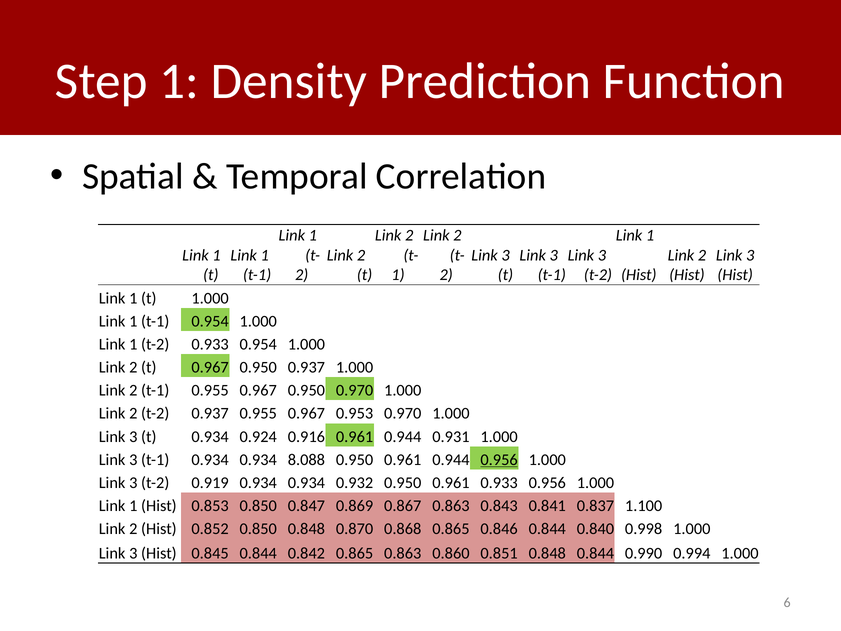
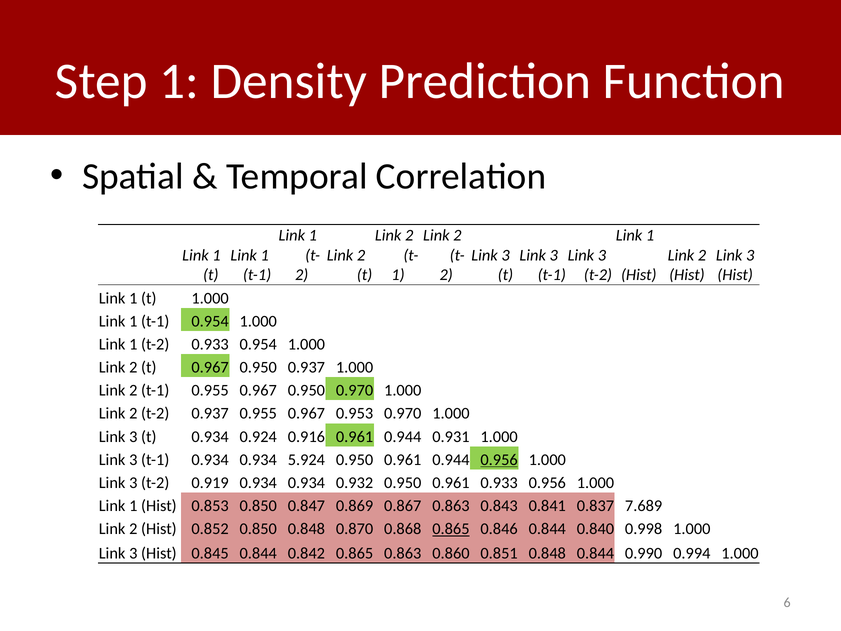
8.088: 8.088 -> 5.924
1.100: 1.100 -> 7.689
0.865 at (451, 529) underline: none -> present
